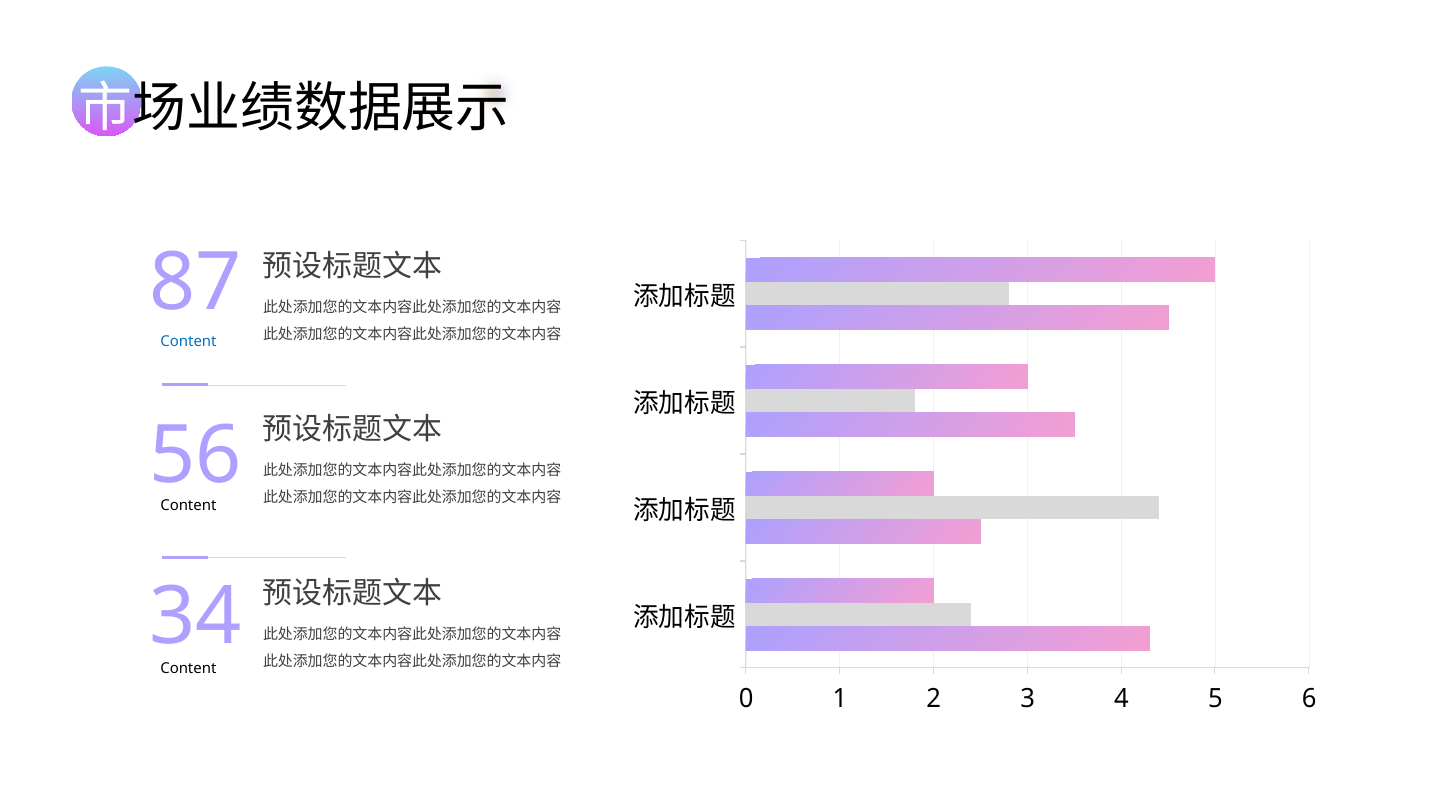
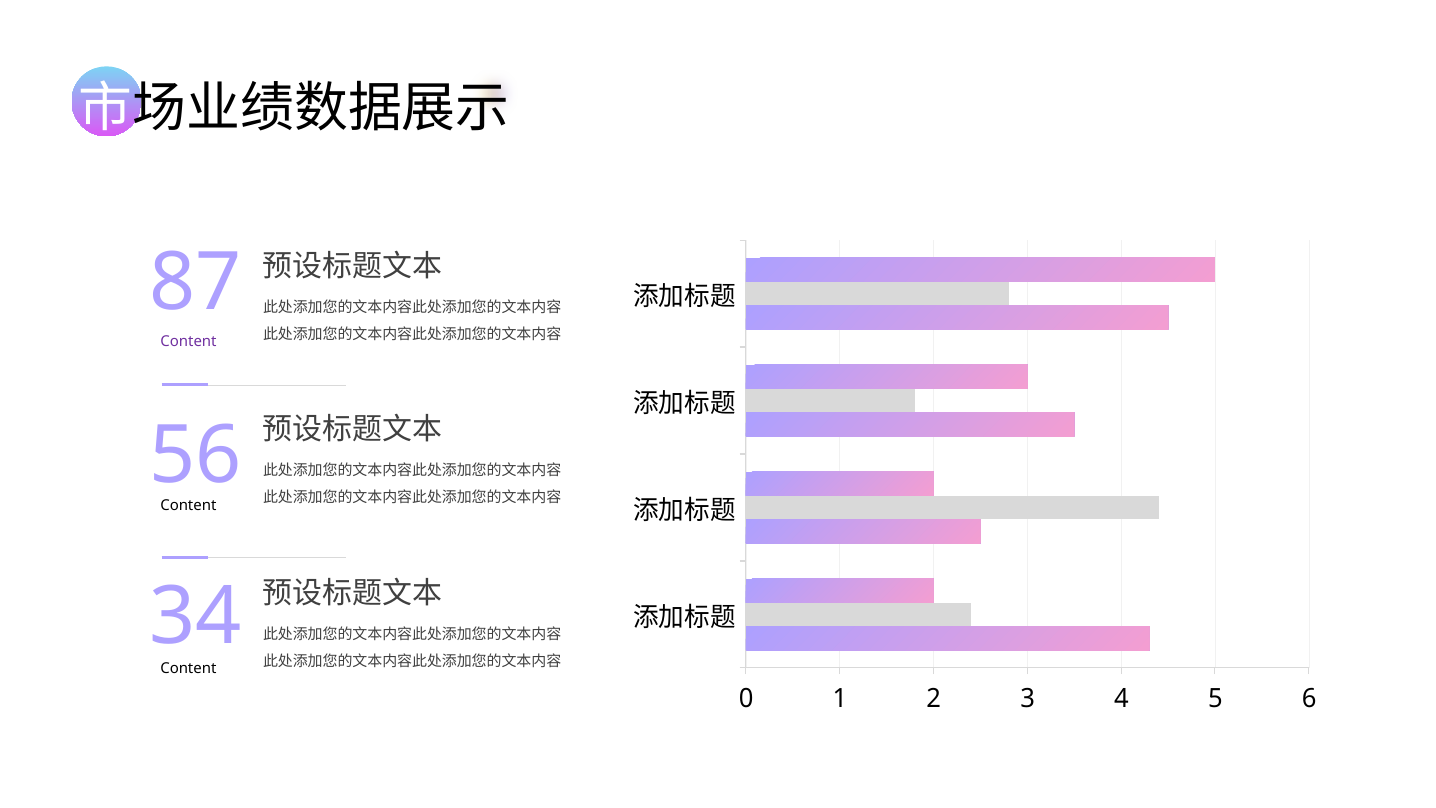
Content at (189, 342) colour: blue -> purple
